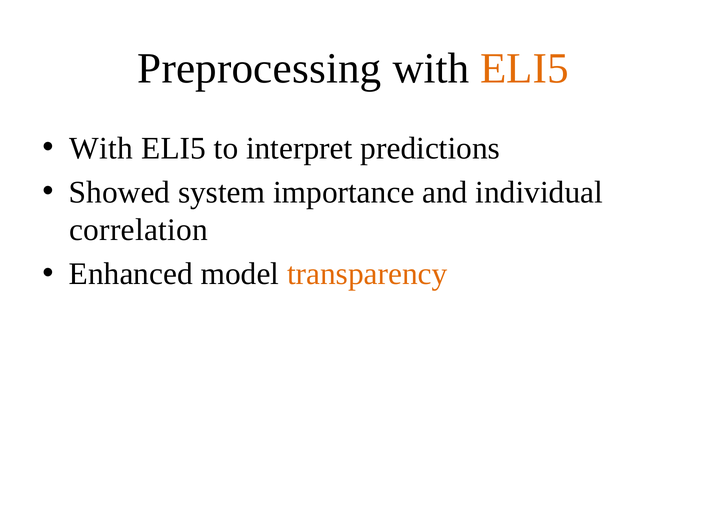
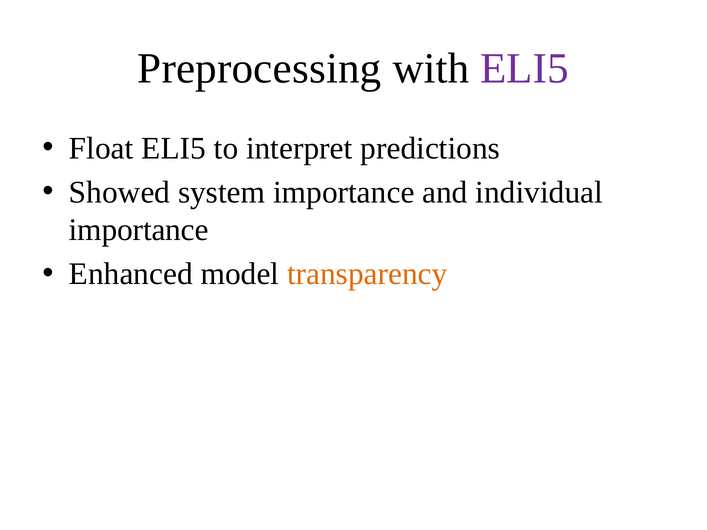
ELI5 at (524, 68) colour: orange -> purple
With at (101, 148): With -> Float
correlation at (139, 230): correlation -> importance
